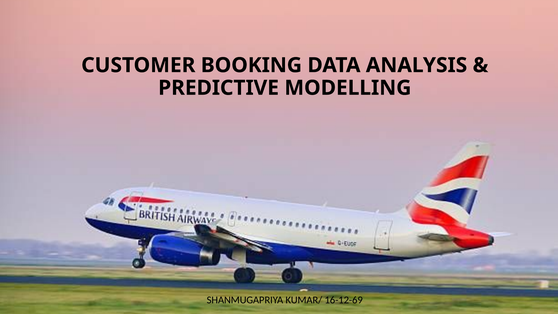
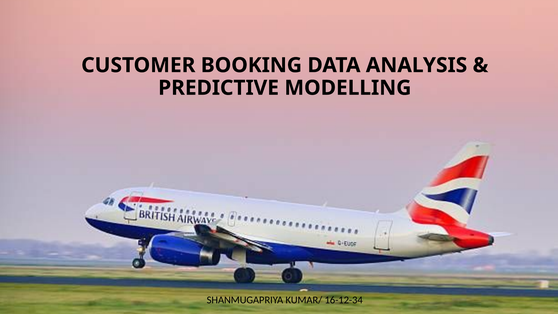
16-12-69: 16-12-69 -> 16-12-34
